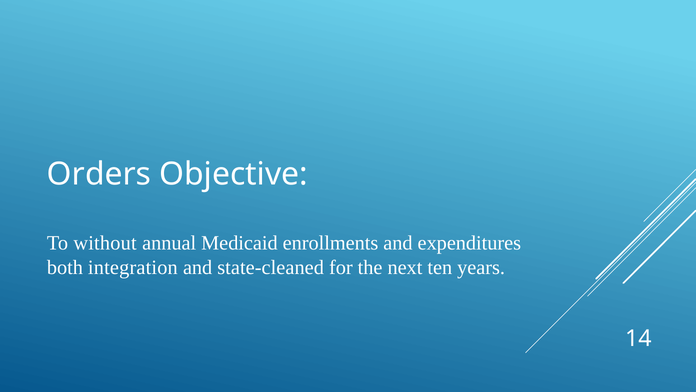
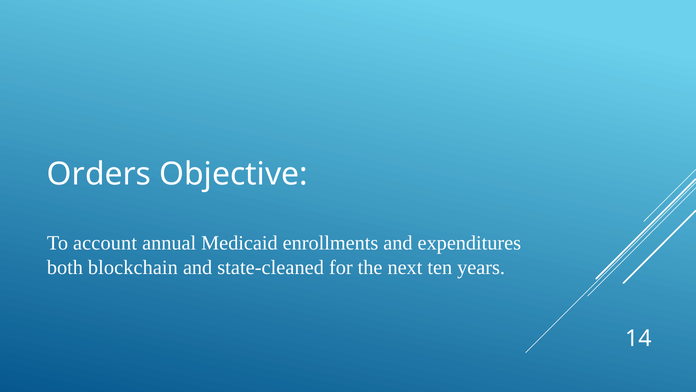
without: without -> account
integration: integration -> blockchain
